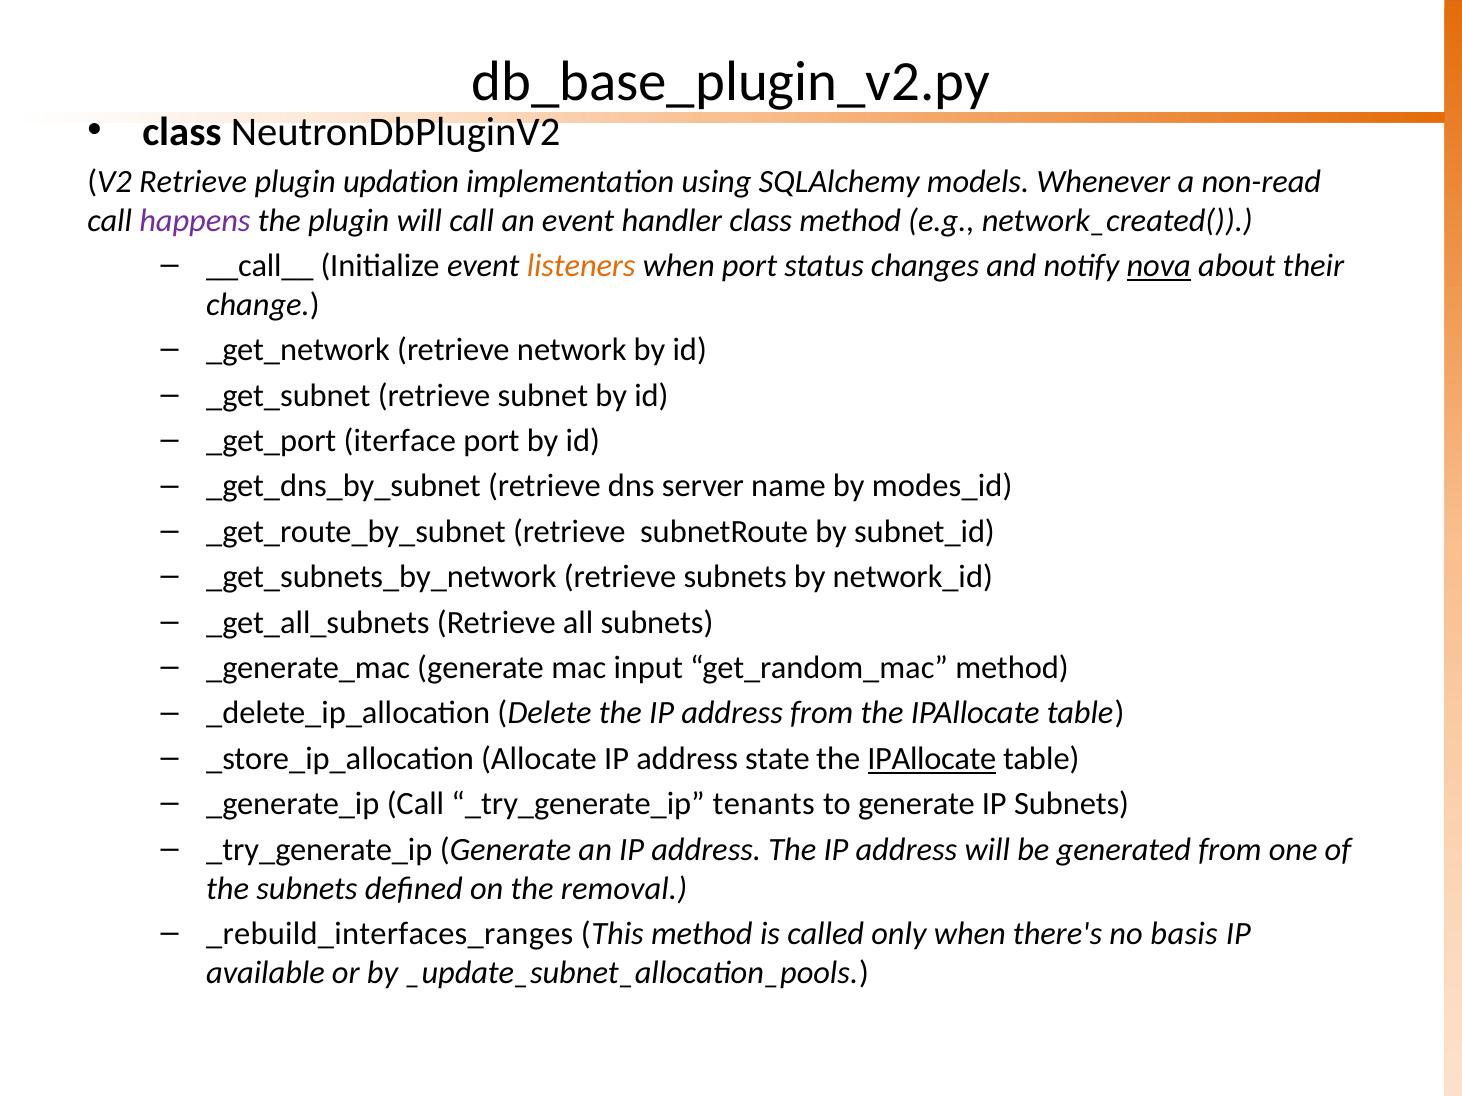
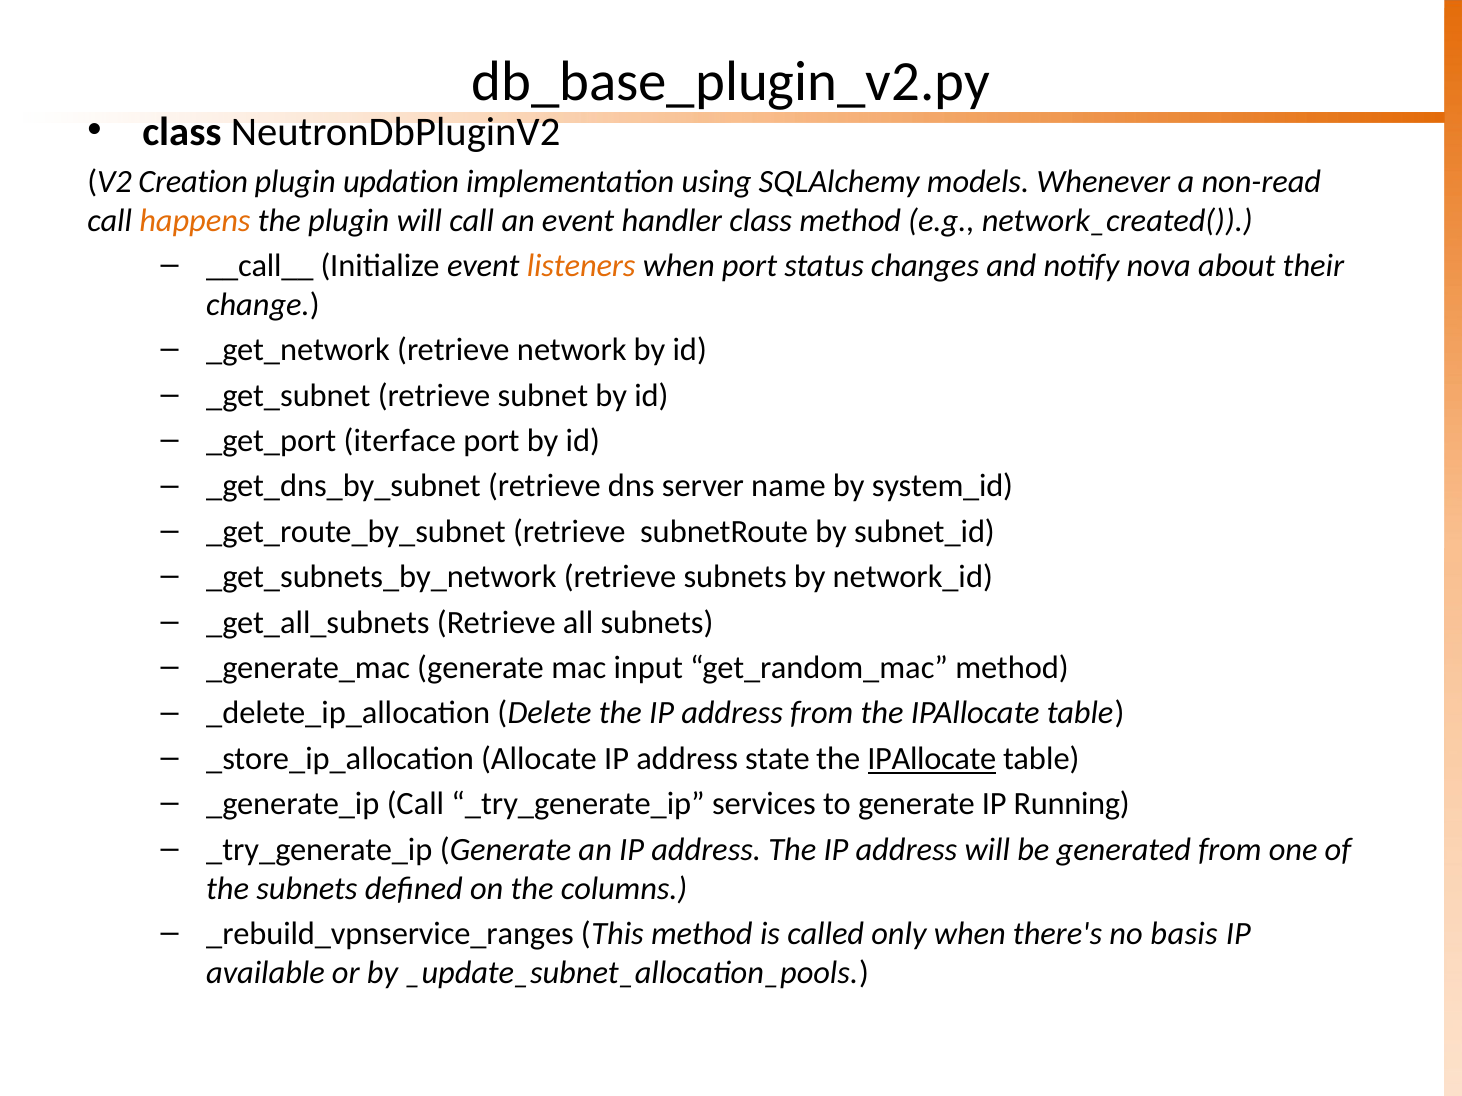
V2 Retrieve: Retrieve -> Creation
happens colour: purple -> orange
nova underline: present -> none
modes_id: modes_id -> system_id
tenants: tenants -> services
IP Subnets: Subnets -> Running
removal: removal -> columns
_rebuild_interfaces_ranges: _rebuild_interfaces_ranges -> _rebuild_vpnservice_ranges
